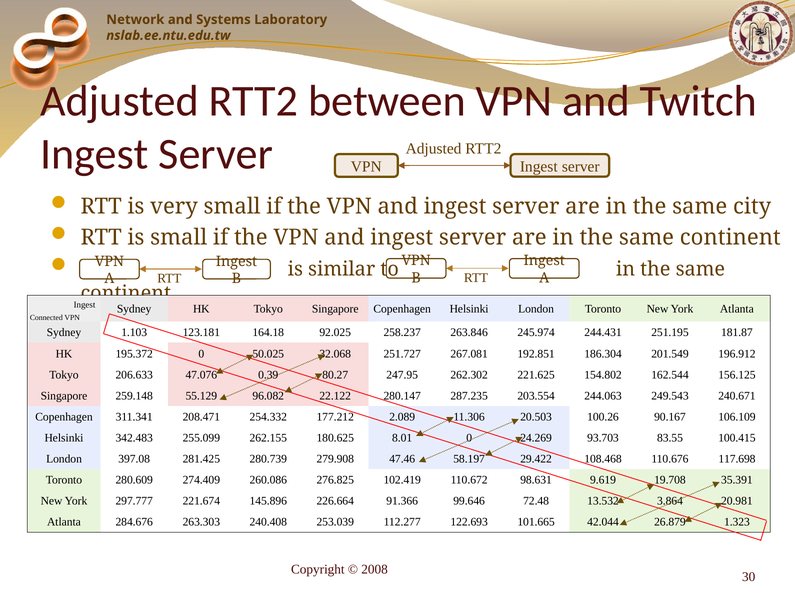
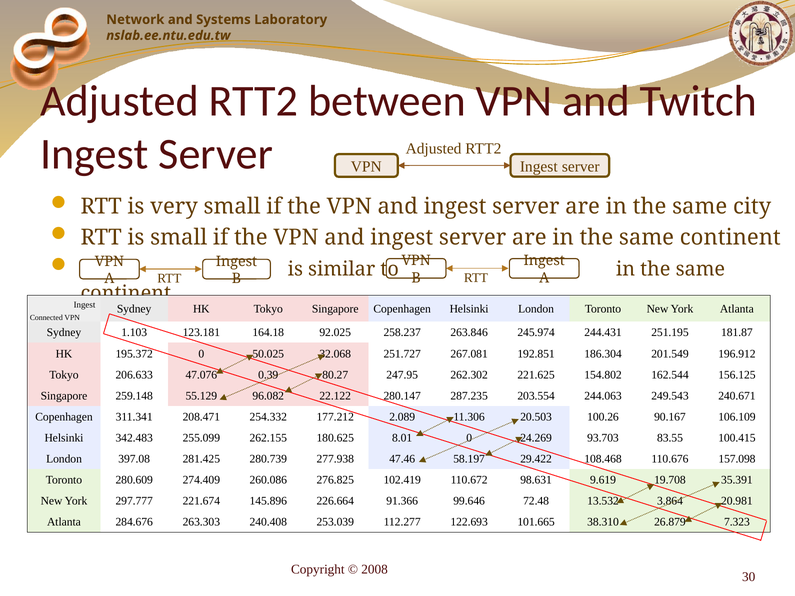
279.908: 279.908 -> 277.938
117.698: 117.698 -> 157.098
42.044: 42.044 -> 38.310
1.323: 1.323 -> 7.323
